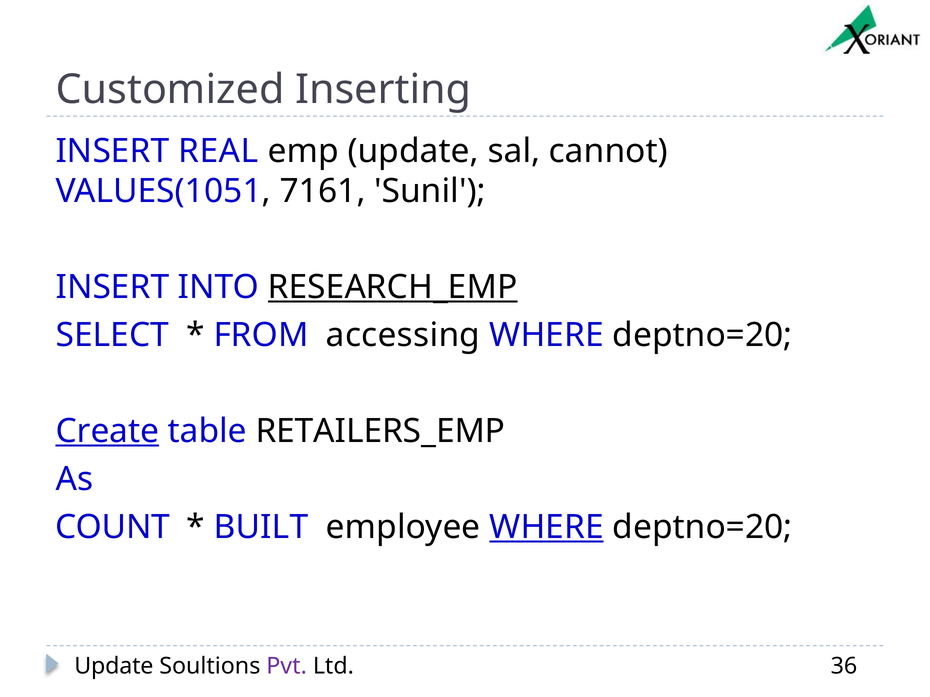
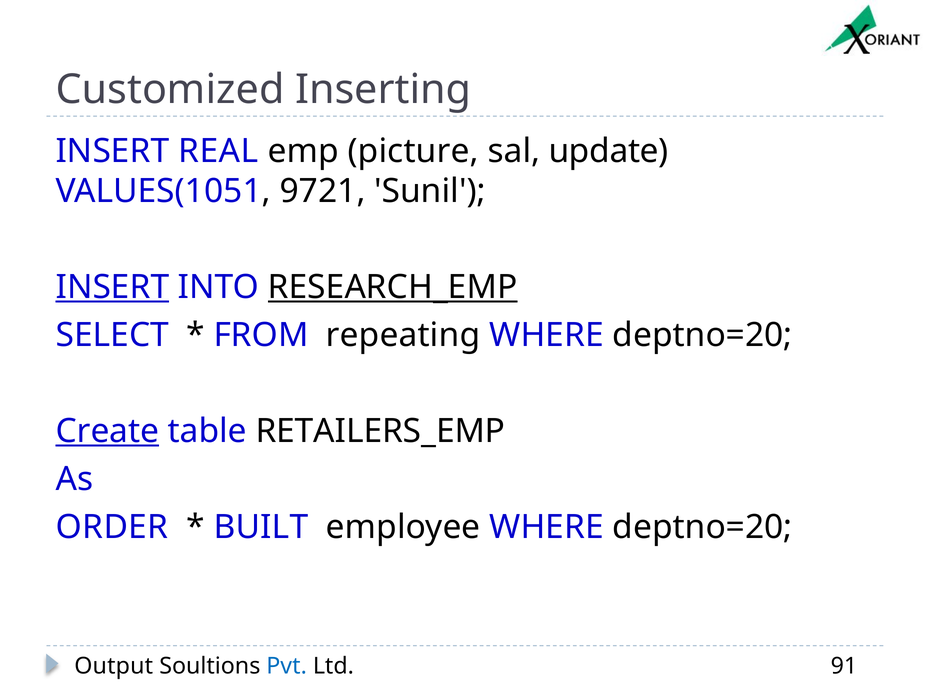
emp update: update -> picture
cannot: cannot -> update
7161: 7161 -> 9721
INSERT at (112, 287) underline: none -> present
accessing: accessing -> repeating
COUNT: COUNT -> ORDER
WHERE at (547, 528) underline: present -> none
Update at (114, 667): Update -> Output
Pvt colour: purple -> blue
36: 36 -> 91
